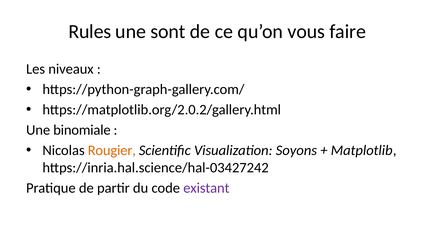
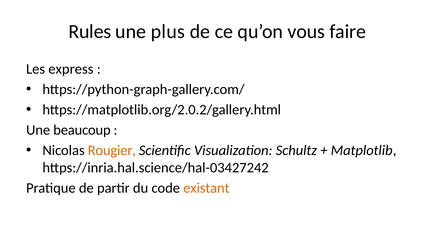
sont: sont -> plus
niveaux: niveaux -> express
binomiale: binomiale -> beaucoup
Soyons: Soyons -> Schultz
existant colour: purple -> orange
